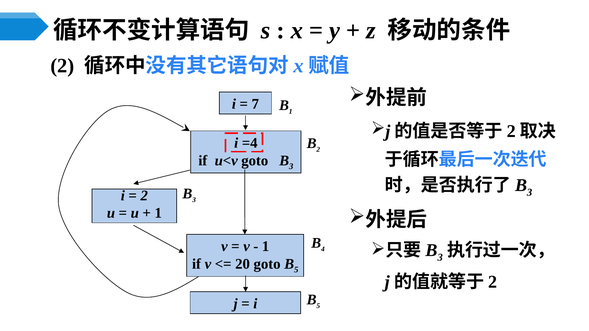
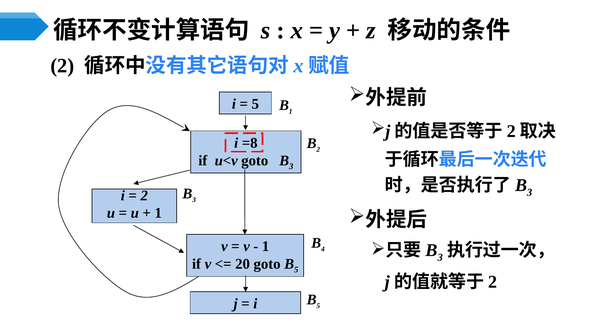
7 at (255, 104): 7 -> 5
=4: =4 -> =8
